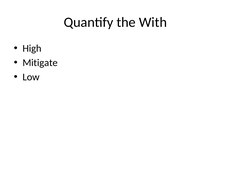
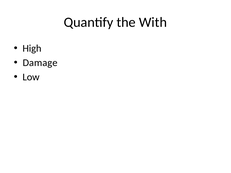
Mitigate: Mitigate -> Damage
